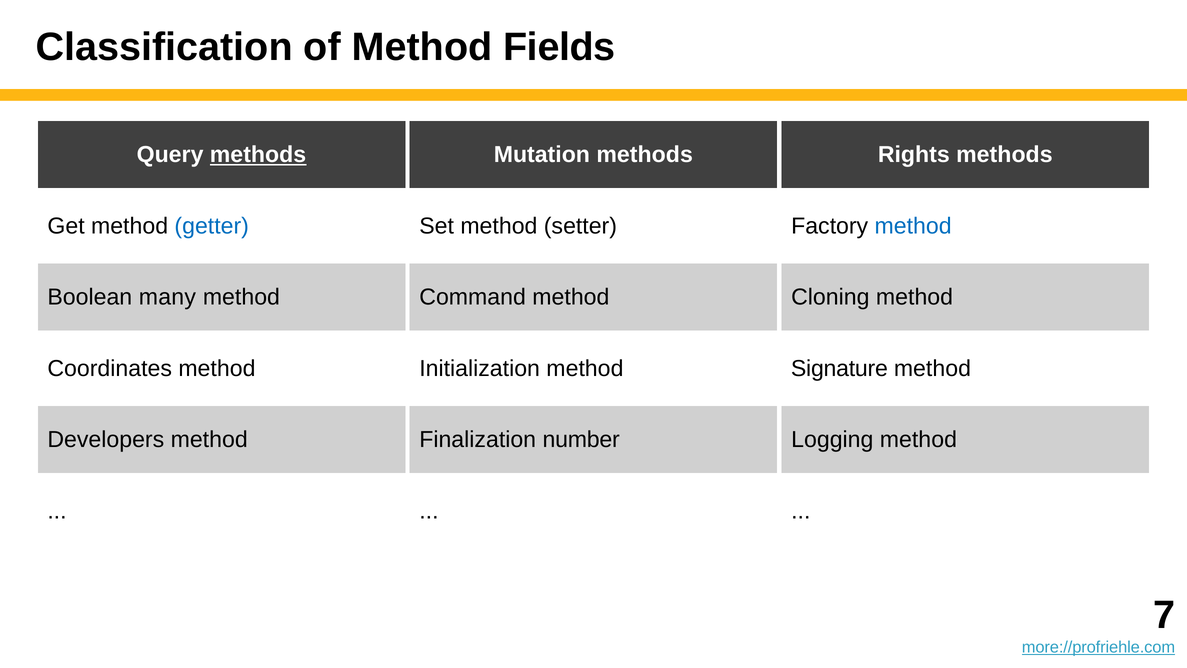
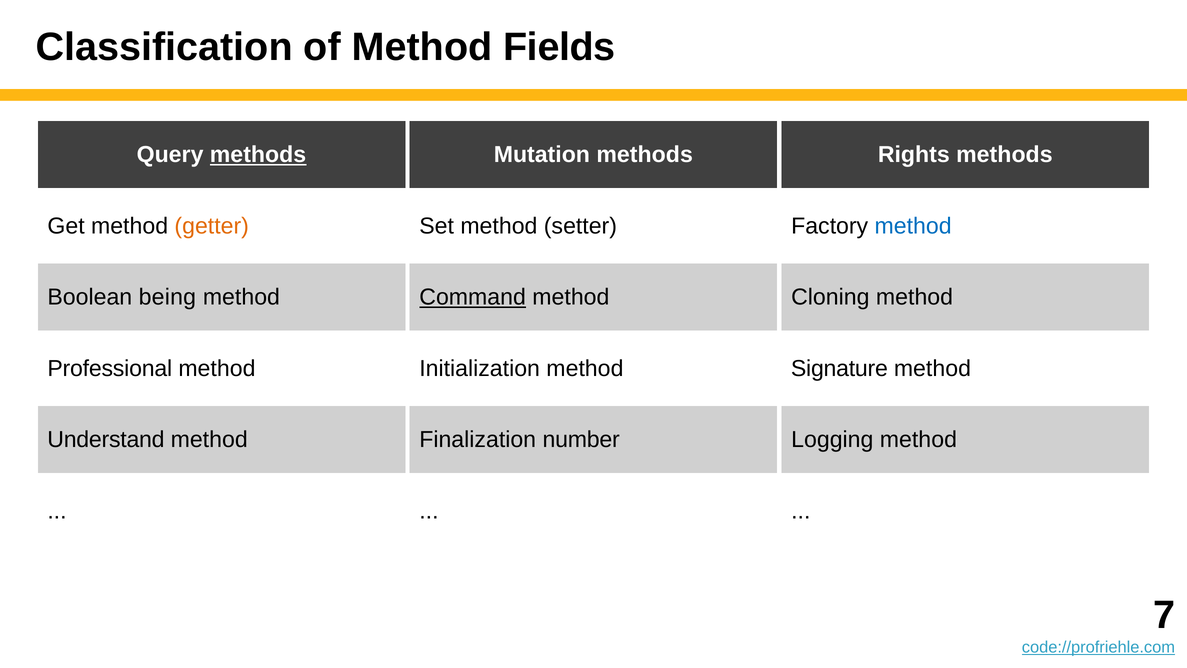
getter colour: blue -> orange
many: many -> being
Command underline: none -> present
Coordinates: Coordinates -> Professional
Developers: Developers -> Understand
more://profriehle.com: more://profriehle.com -> code://profriehle.com
